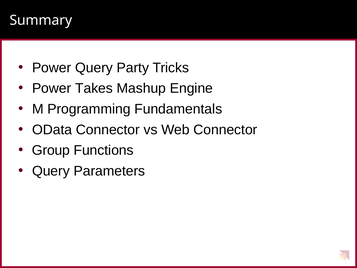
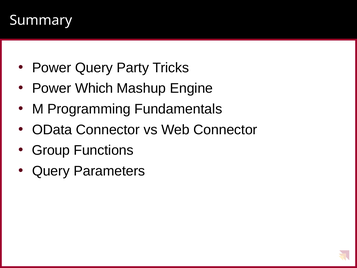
Takes: Takes -> Which
